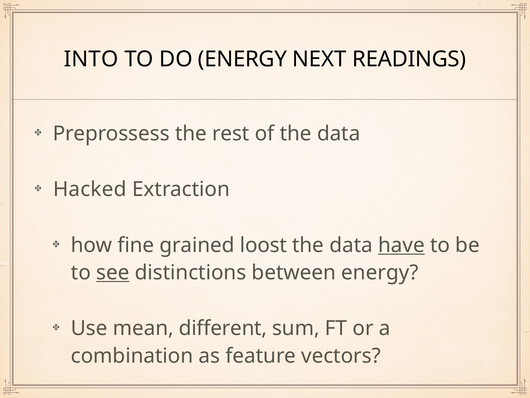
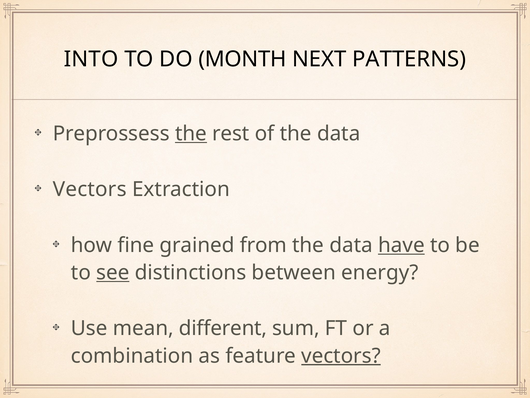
DO ENERGY: ENERGY -> MONTH
READINGS: READINGS -> PATTERNS
the at (191, 133) underline: none -> present
Hacked at (90, 189): Hacked -> Vectors
loost: loost -> from
vectors at (341, 355) underline: none -> present
